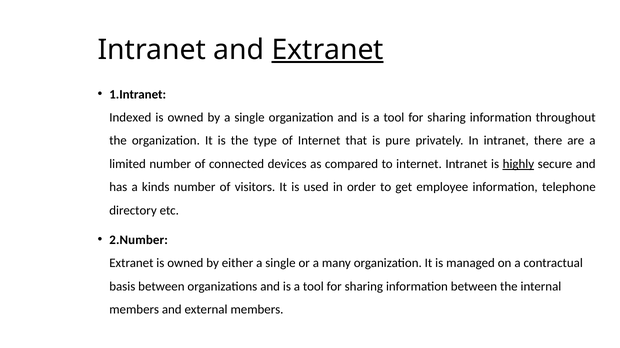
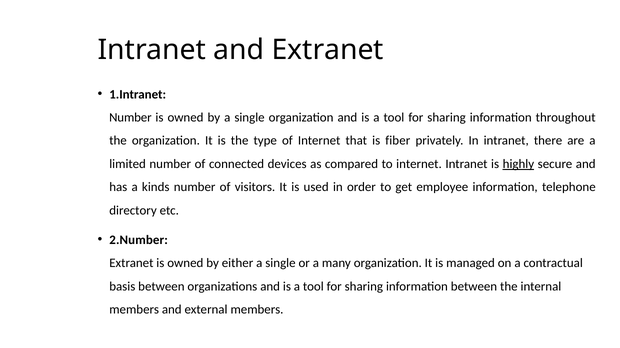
Extranet at (328, 50) underline: present -> none
Indexed at (130, 118): Indexed -> Number
pure: pure -> fiber
